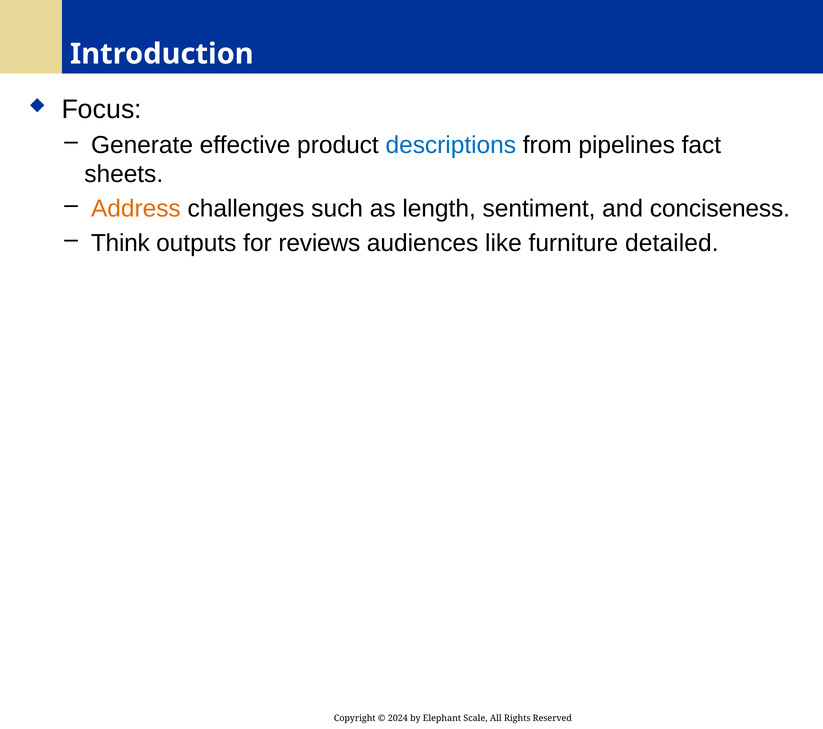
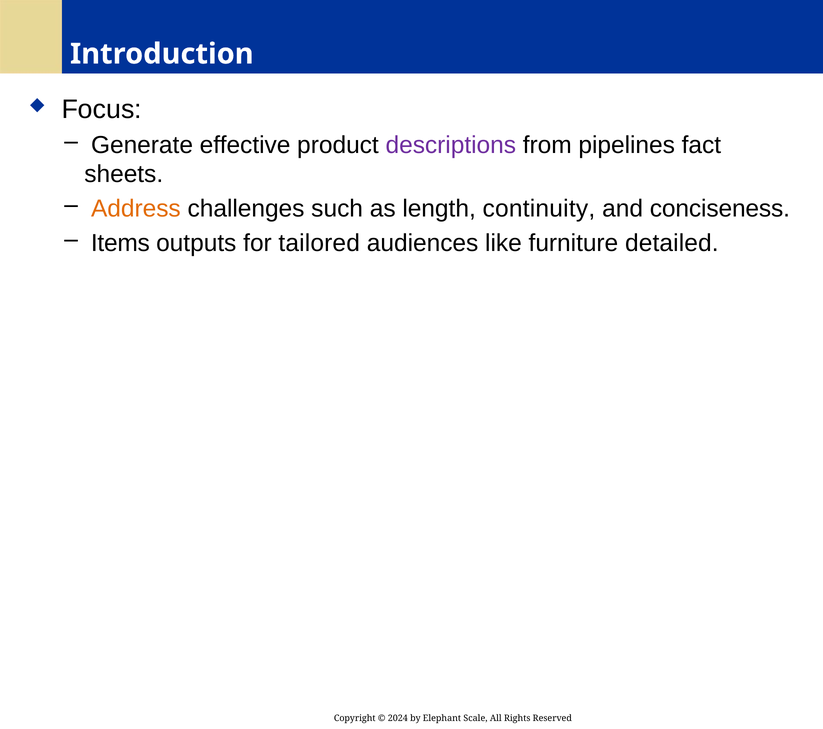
descriptions colour: blue -> purple
sentiment: sentiment -> continuity
Think: Think -> Items
reviews: reviews -> tailored
